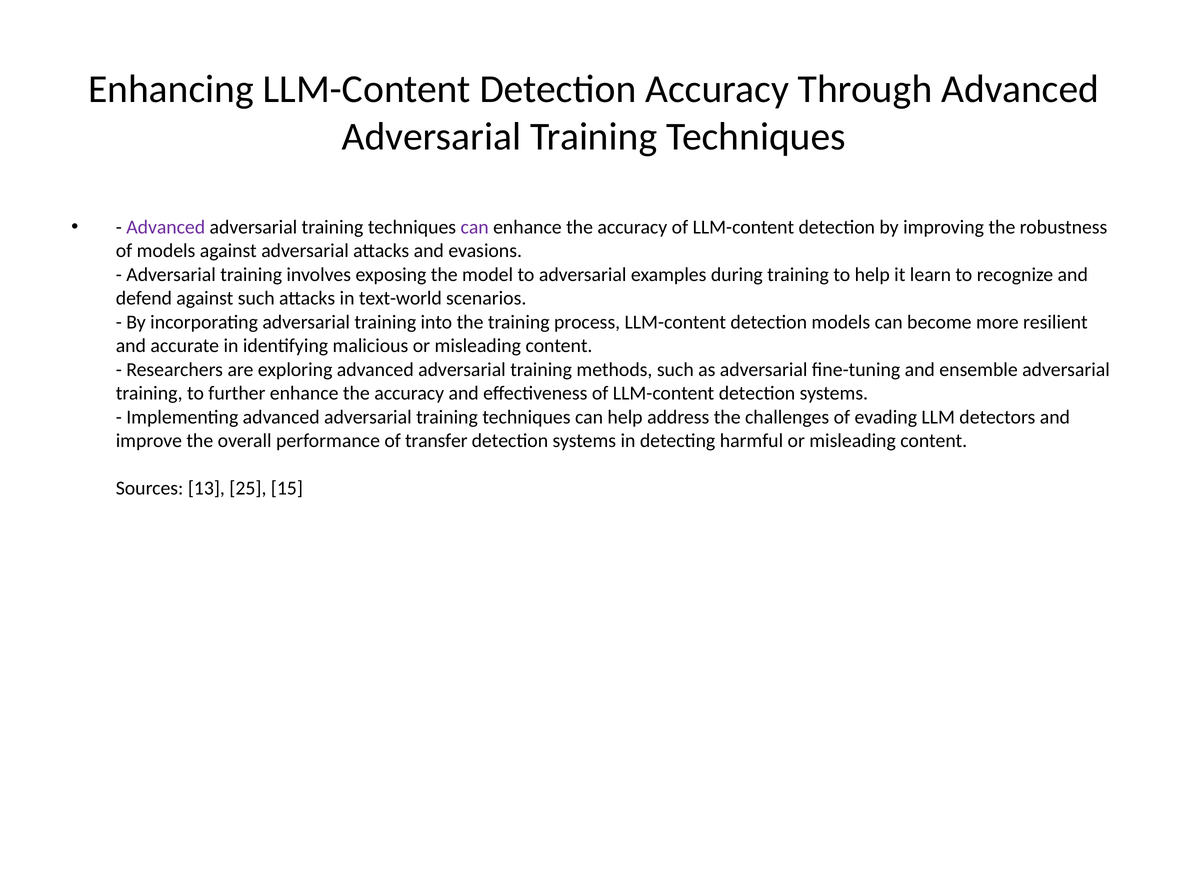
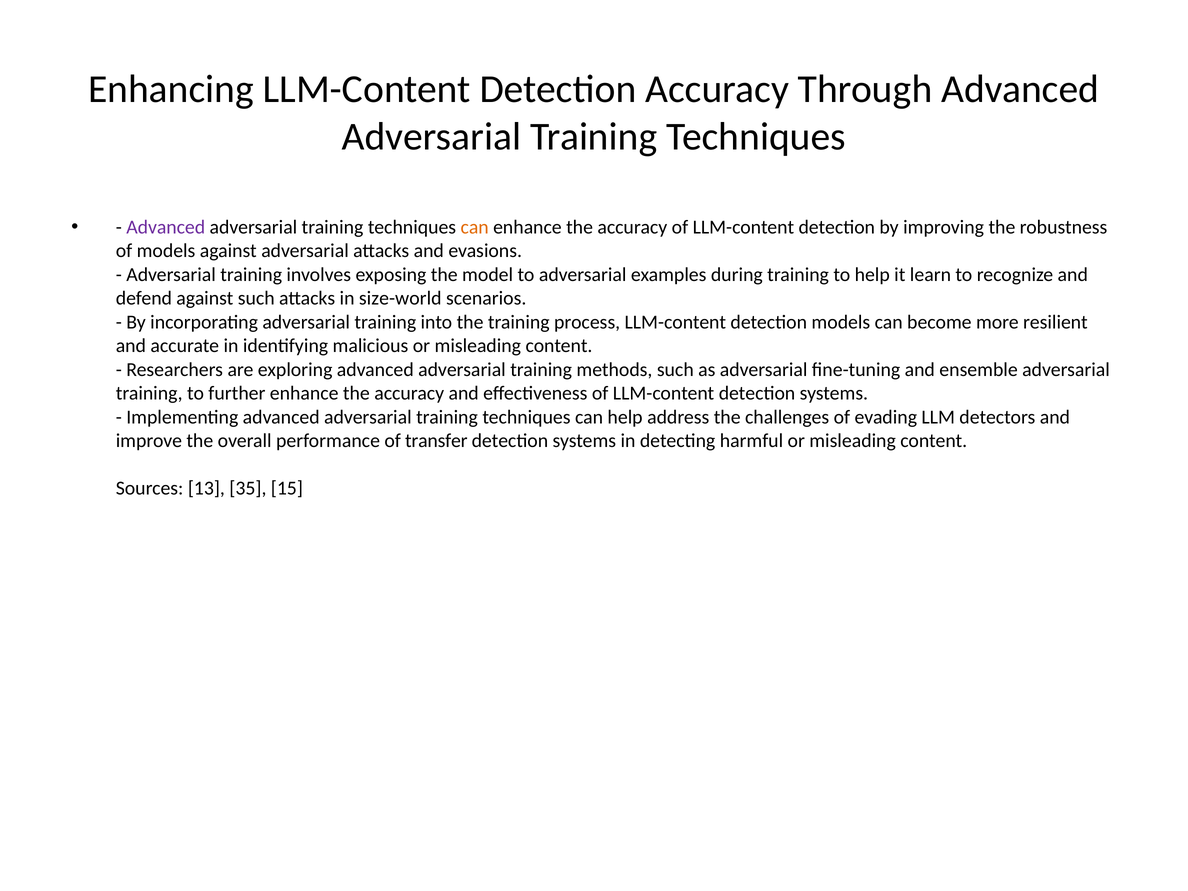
can at (475, 227) colour: purple -> orange
text-world: text-world -> size-world
25: 25 -> 35
